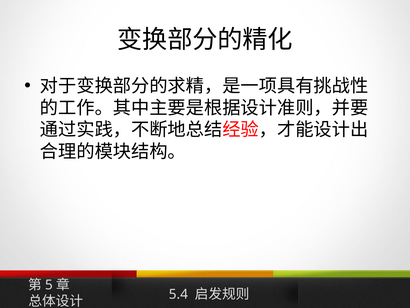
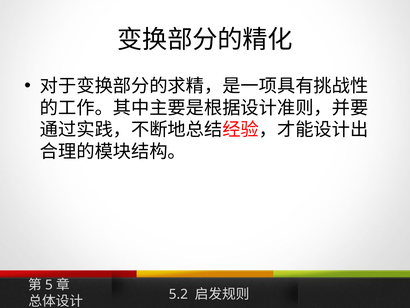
5.4: 5.4 -> 5.2
